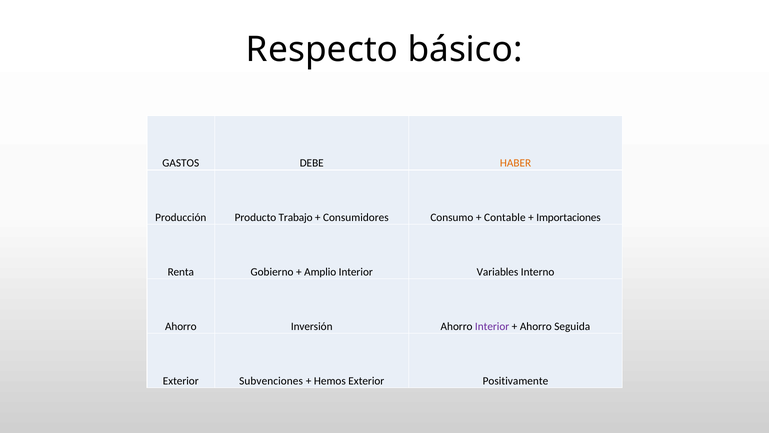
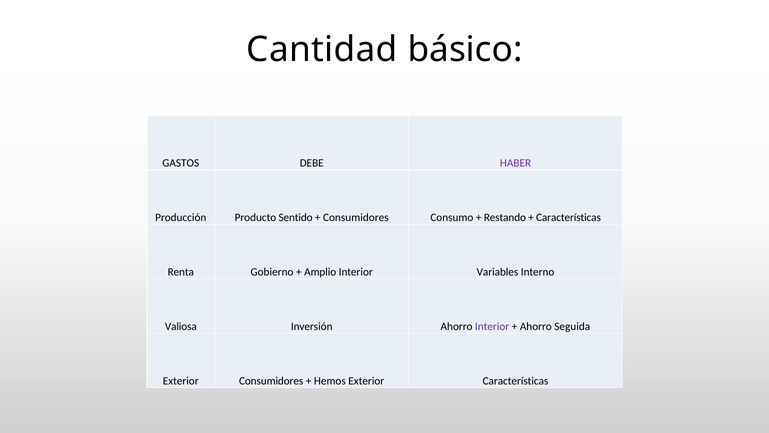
Respecto: Respecto -> Cantidad
HABER colour: orange -> purple
Trabajo: Trabajo -> Sentido
Contable: Contable -> Restando
Importaciones at (569, 217): Importaciones -> Características
Ahorro at (181, 326): Ahorro -> Valiosa
Exterior Subvenciones: Subvenciones -> Consumidores
Exterior Positivamente: Positivamente -> Características
